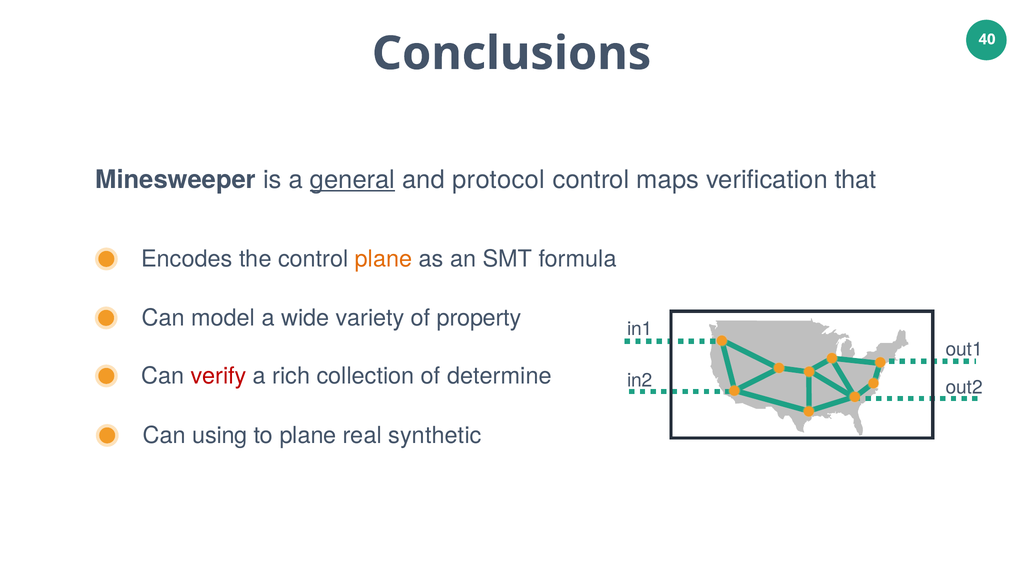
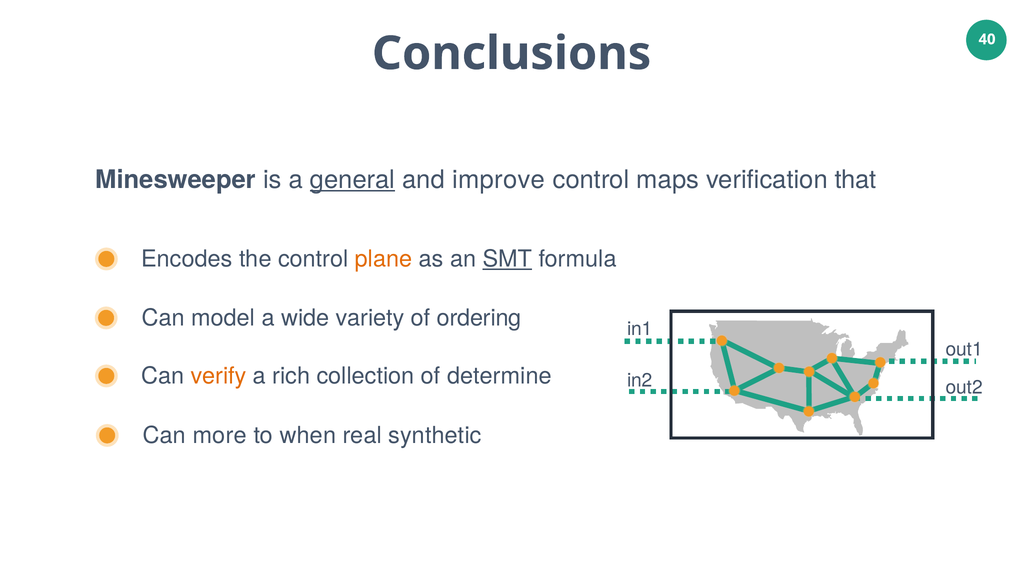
protocol: protocol -> improve
SMT underline: none -> present
property: property -> ordering
verify colour: red -> orange
using: using -> more
to plane: plane -> when
